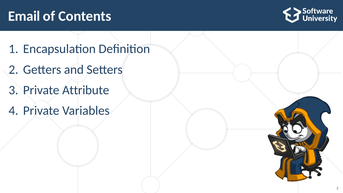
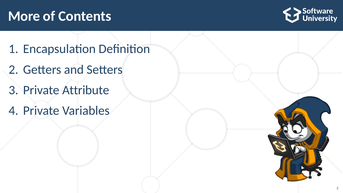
Email: Email -> More
